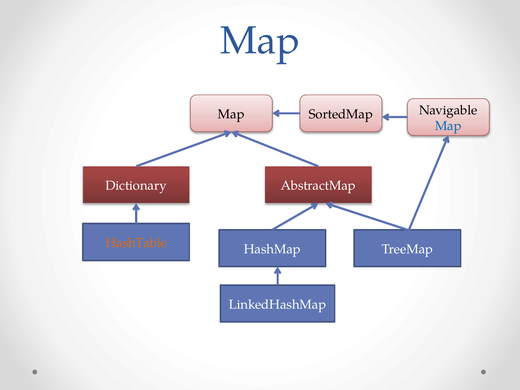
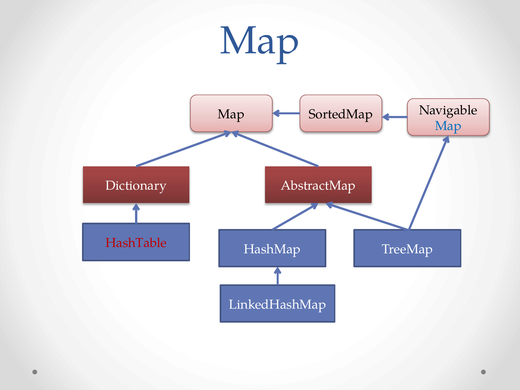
HashTable colour: orange -> red
